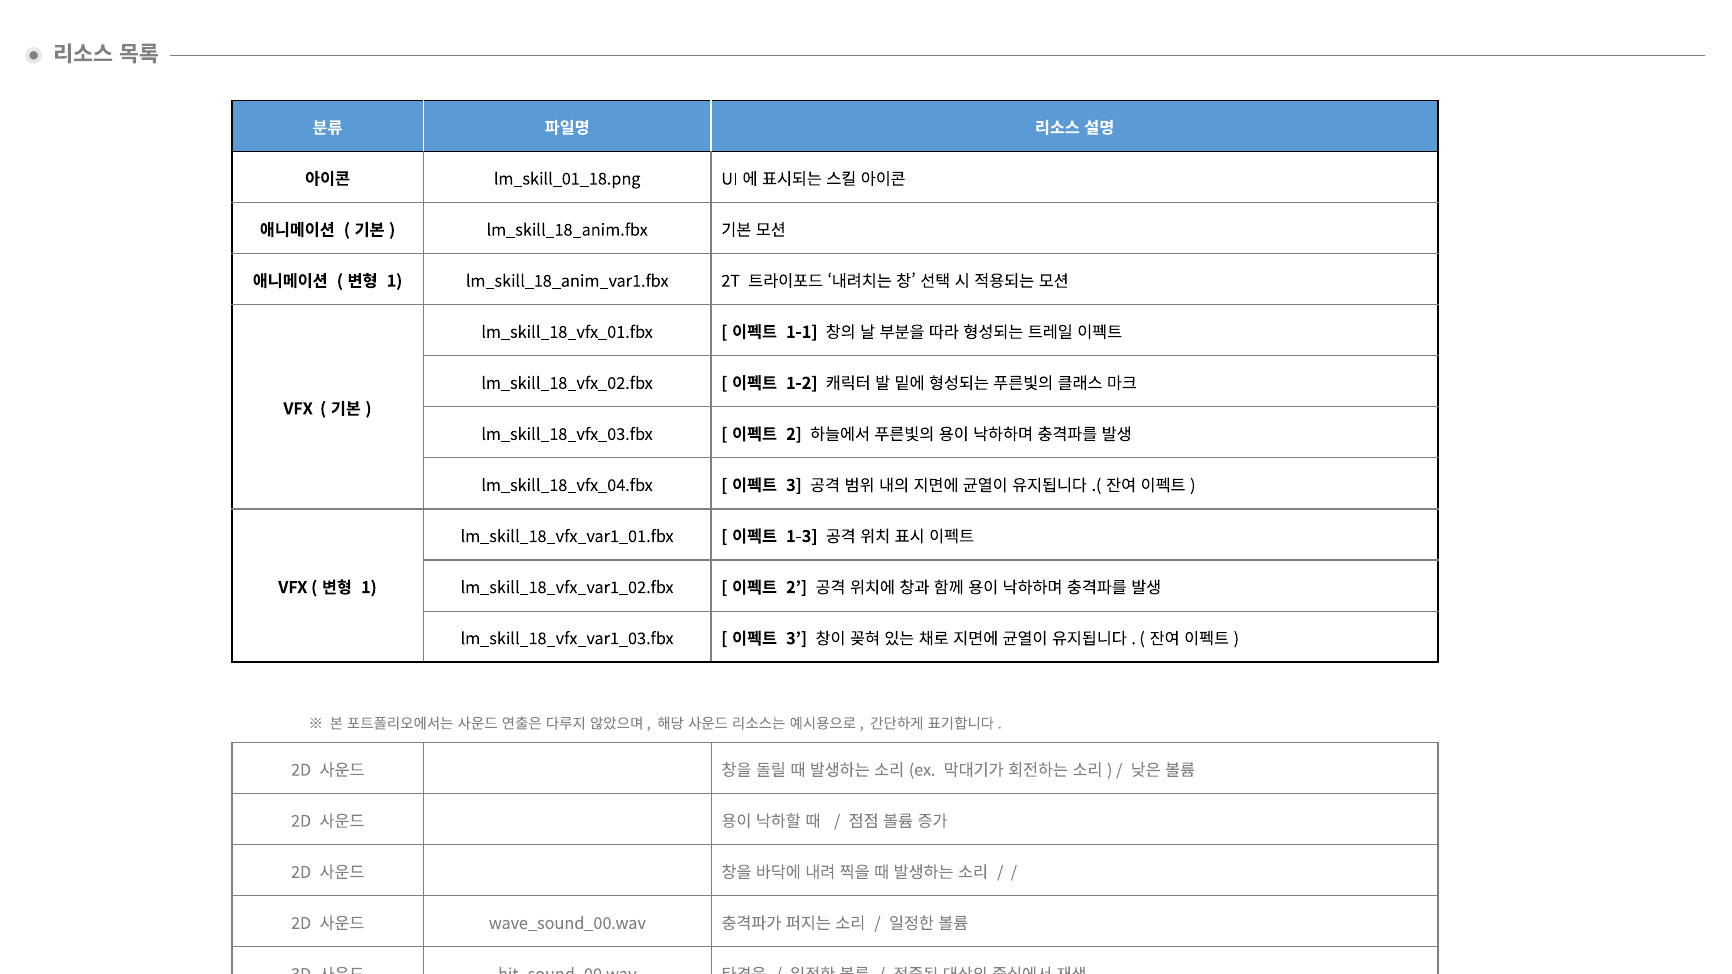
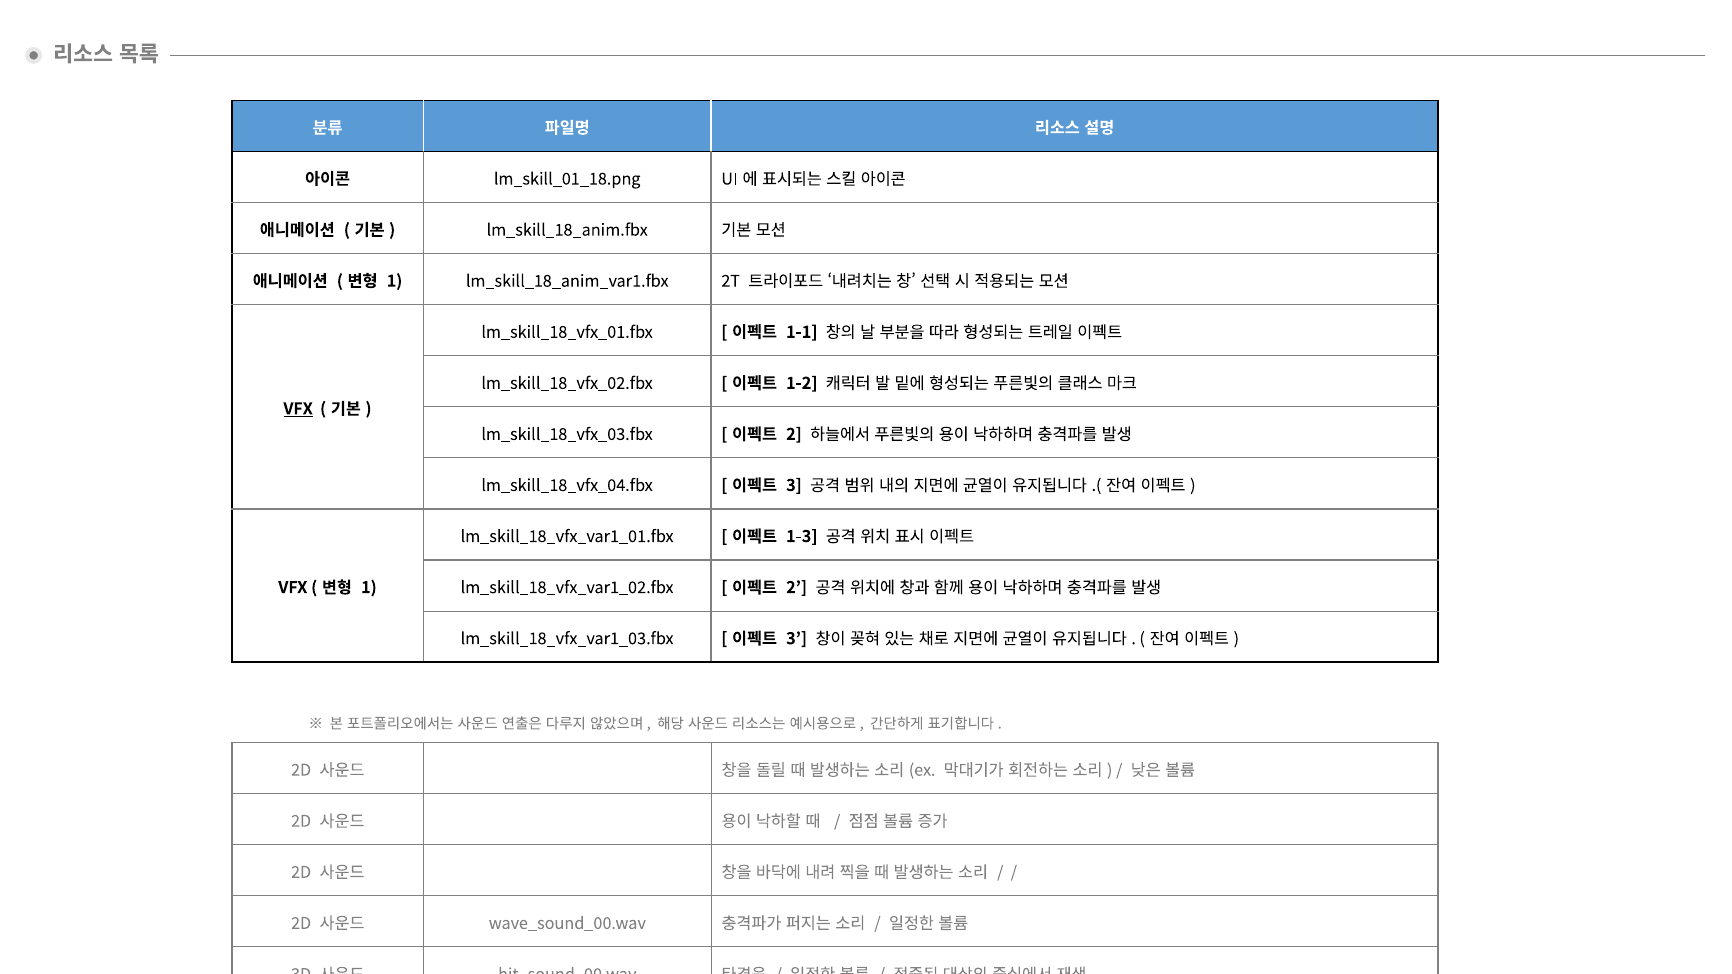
VFX at (298, 409) underline: none -> present
